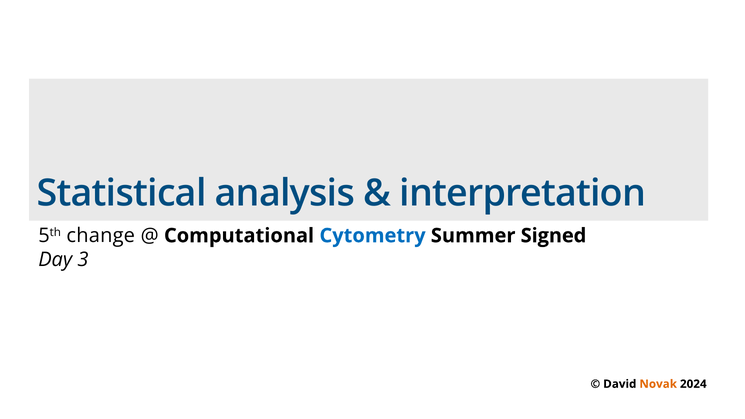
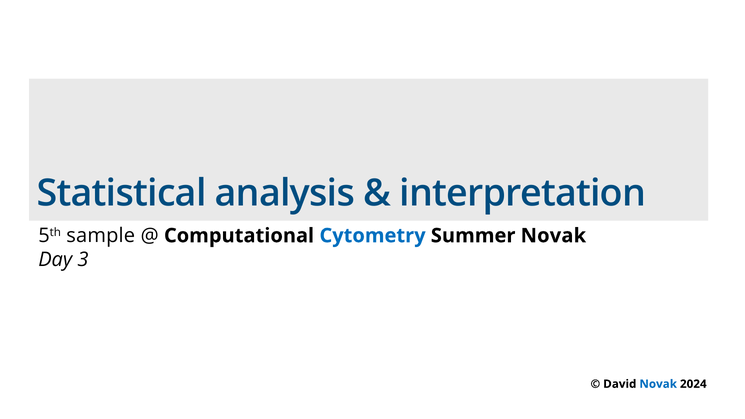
change: change -> sample
Summer Signed: Signed -> Novak
Novak at (658, 384) colour: orange -> blue
